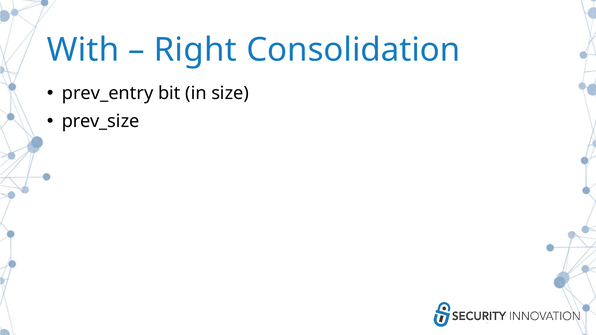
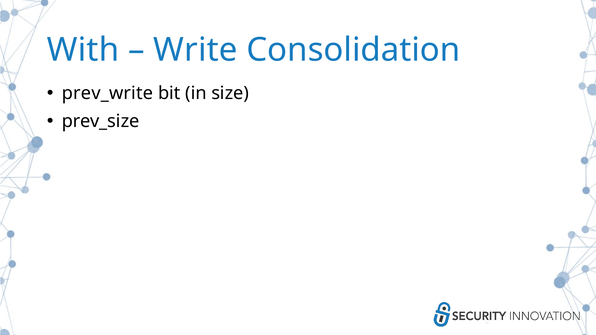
Right: Right -> Write
prev_entry: prev_entry -> prev_write
